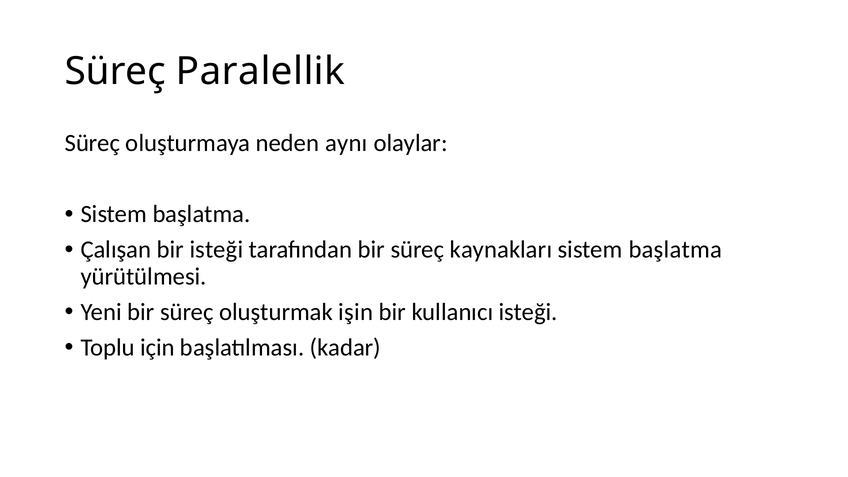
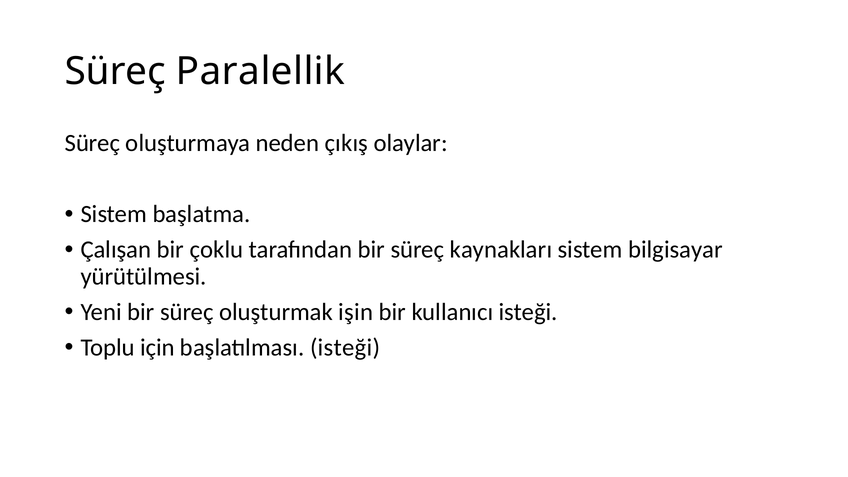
aynı: aynı -> çıkış
bir isteği: isteği -> çoklu
başlatma at (675, 250): başlatma -> bilgisayar
başlatılması kadar: kadar -> isteği
